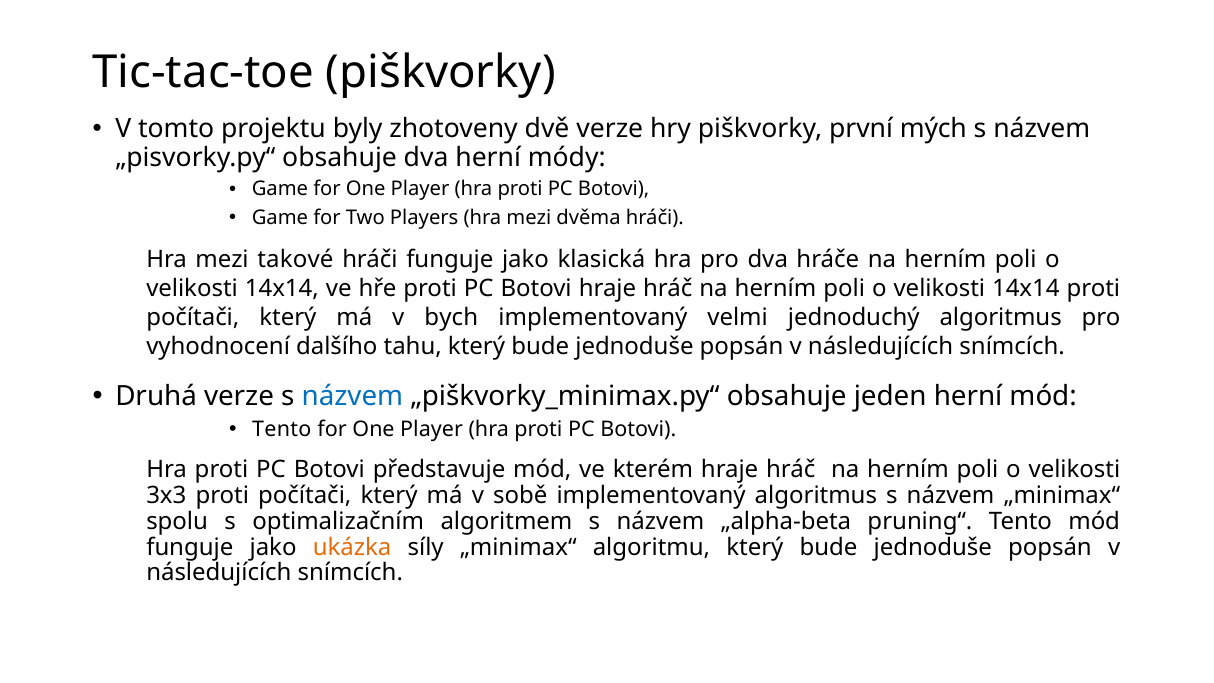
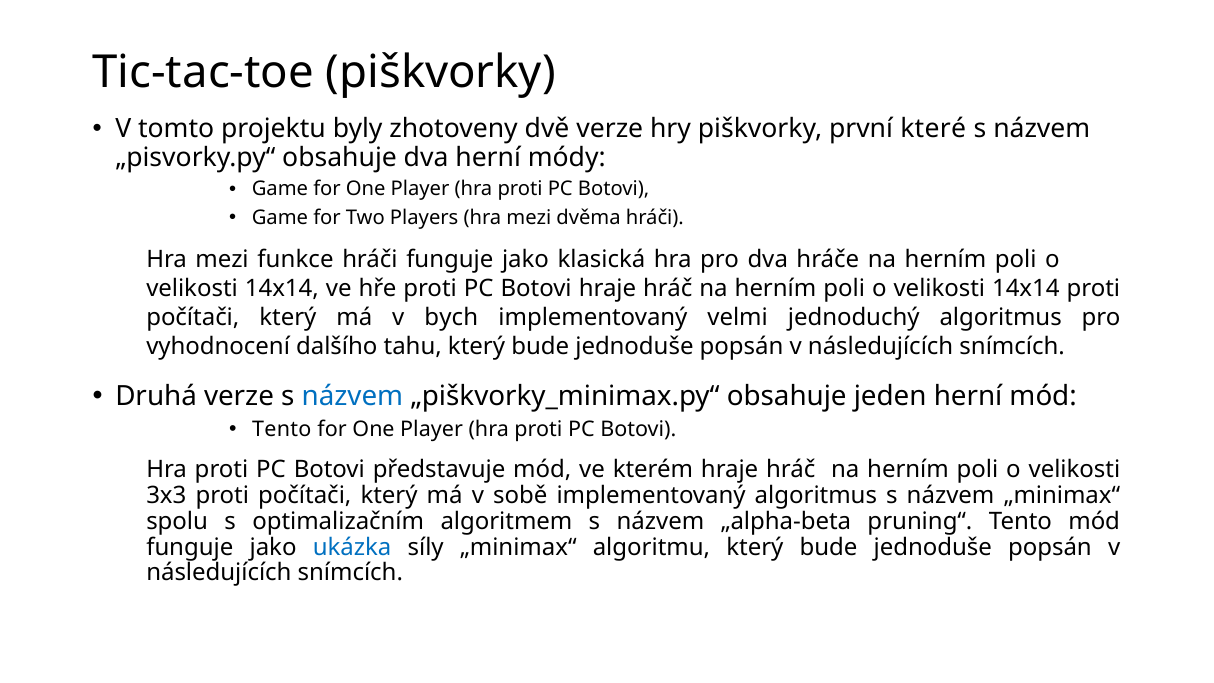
mých: mých -> které
takové: takové -> funkce
ukázka colour: orange -> blue
